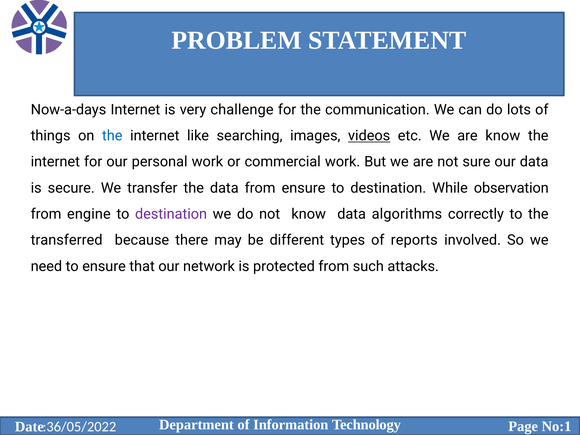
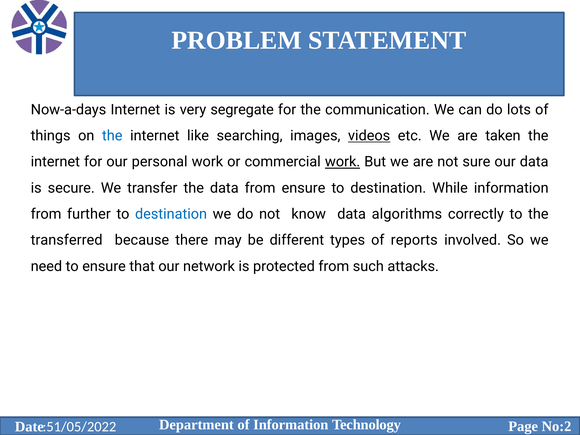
challenge: challenge -> segregate
are know: know -> taken
work at (343, 162) underline: none -> present
While observation: observation -> information
engine: engine -> further
destination at (171, 214) colour: purple -> blue
No:1: No:1 -> No:2
:36/05/2022: :36/05/2022 -> :51/05/2022
